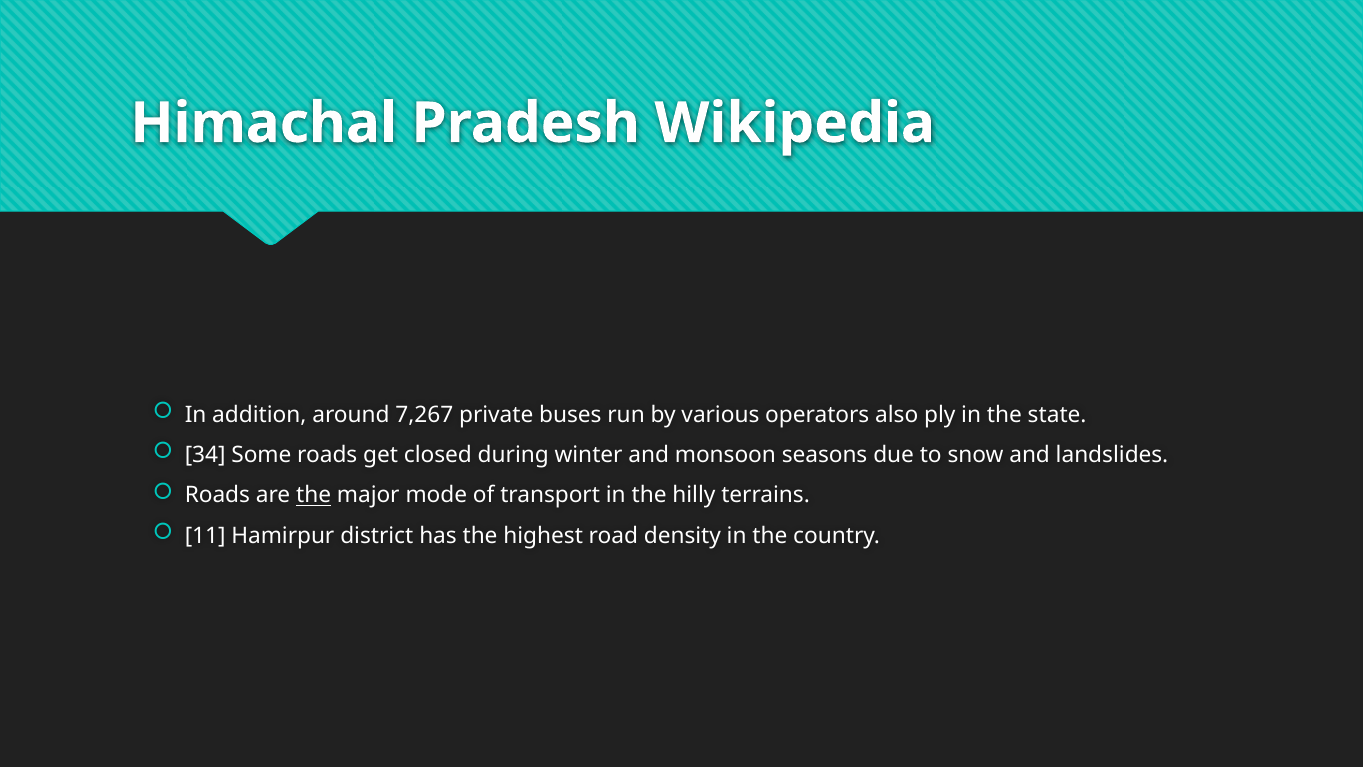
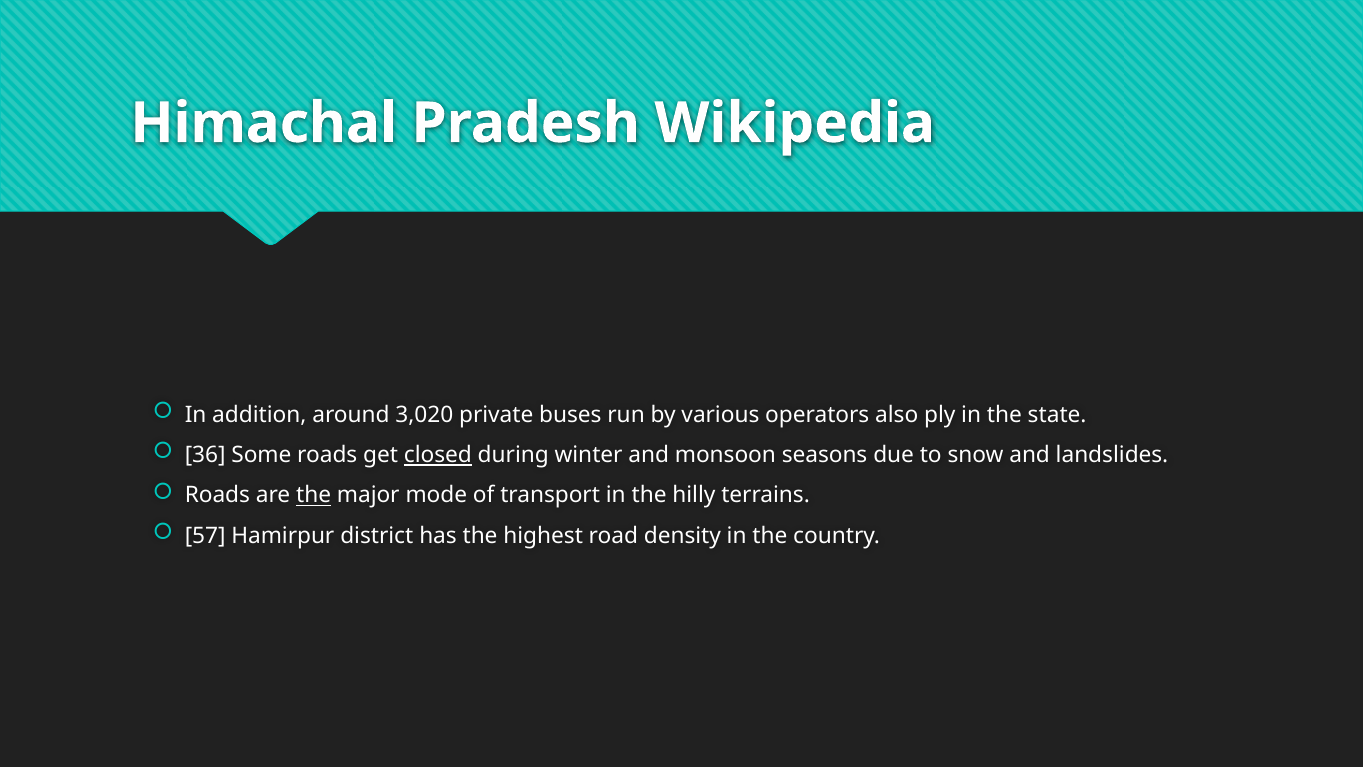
7,267: 7,267 -> 3,020
34: 34 -> 36
closed underline: none -> present
11: 11 -> 57
